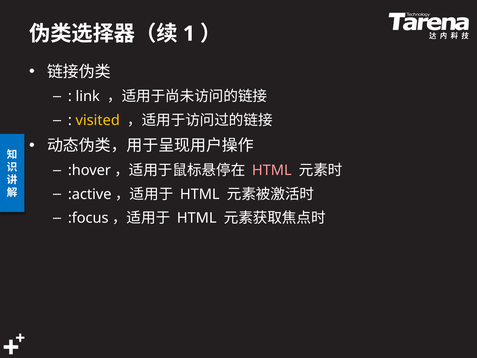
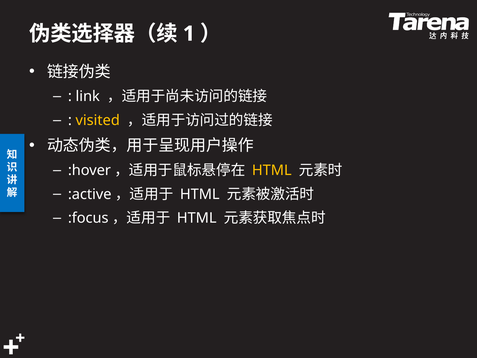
HTML at (272, 170) colour: pink -> yellow
